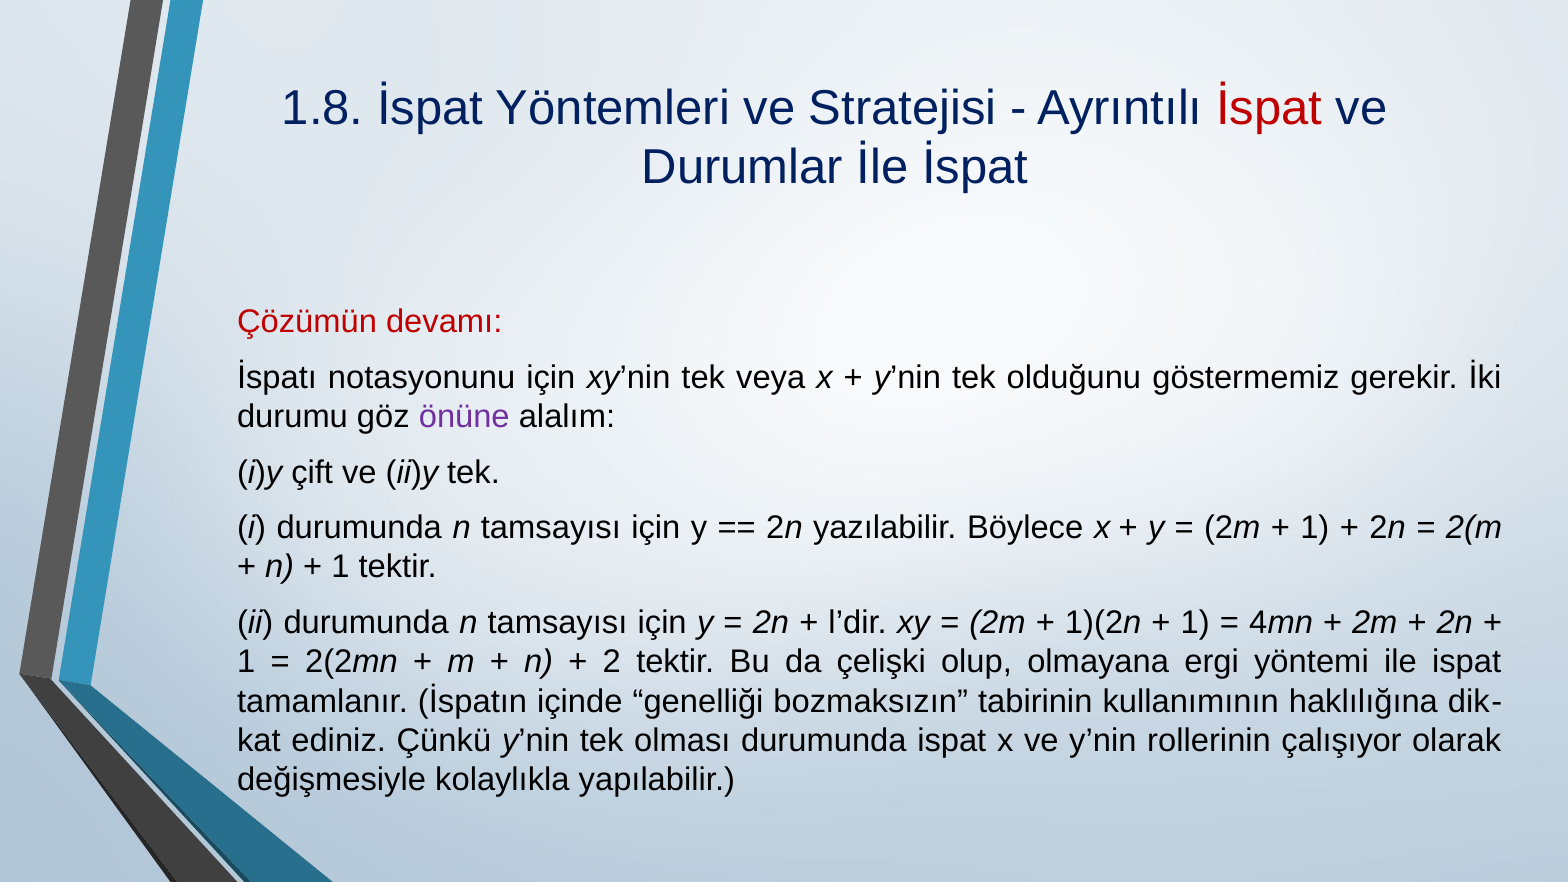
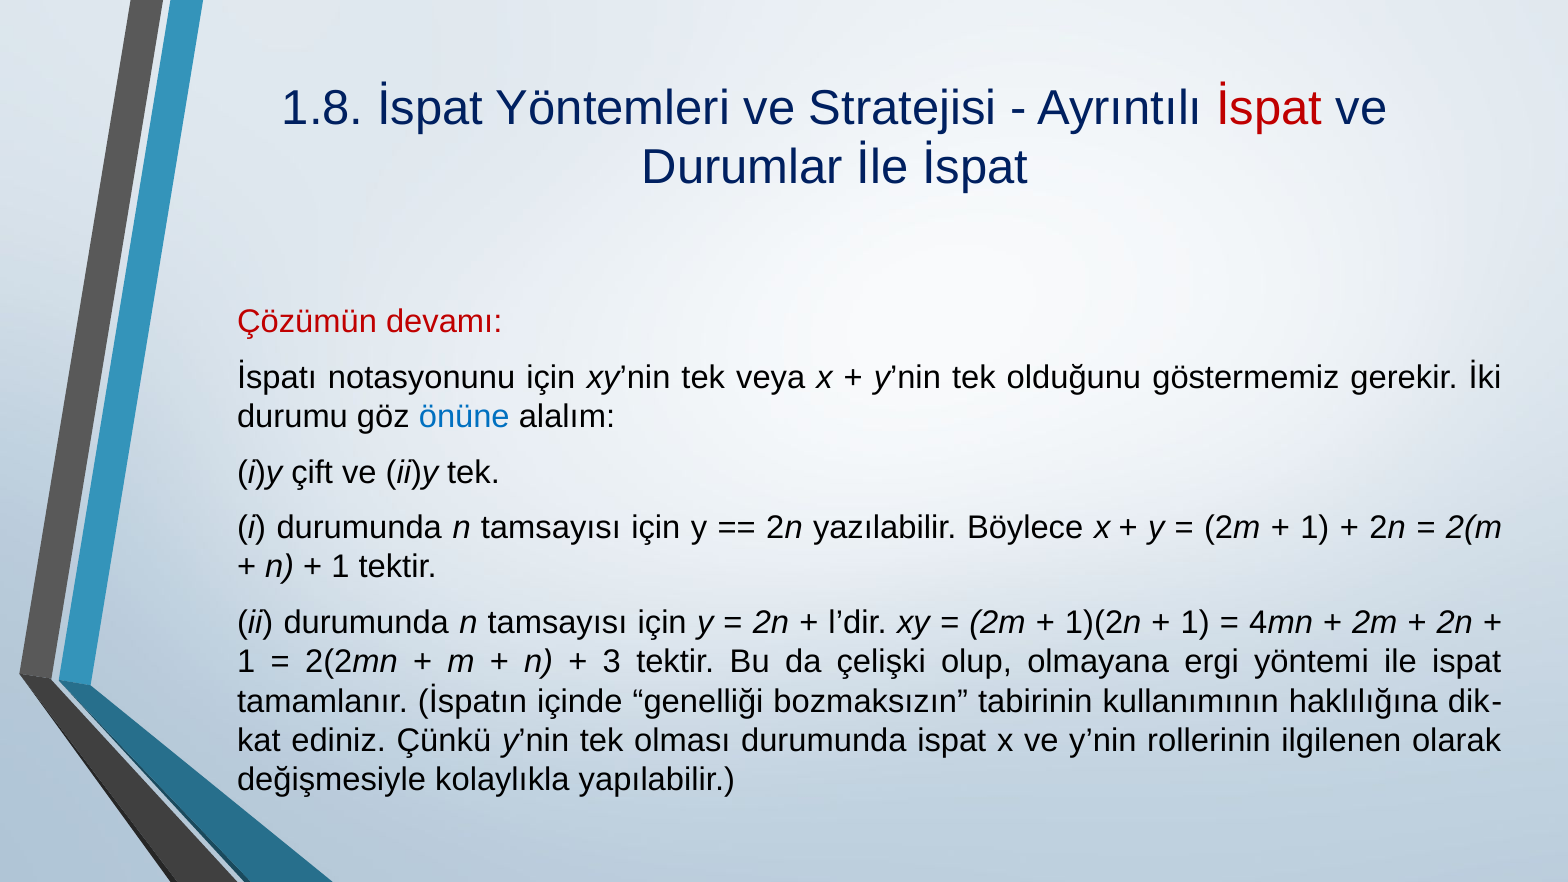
önüne colour: purple -> blue
2: 2 -> 3
çalışıyor: çalışıyor -> ilgilenen
